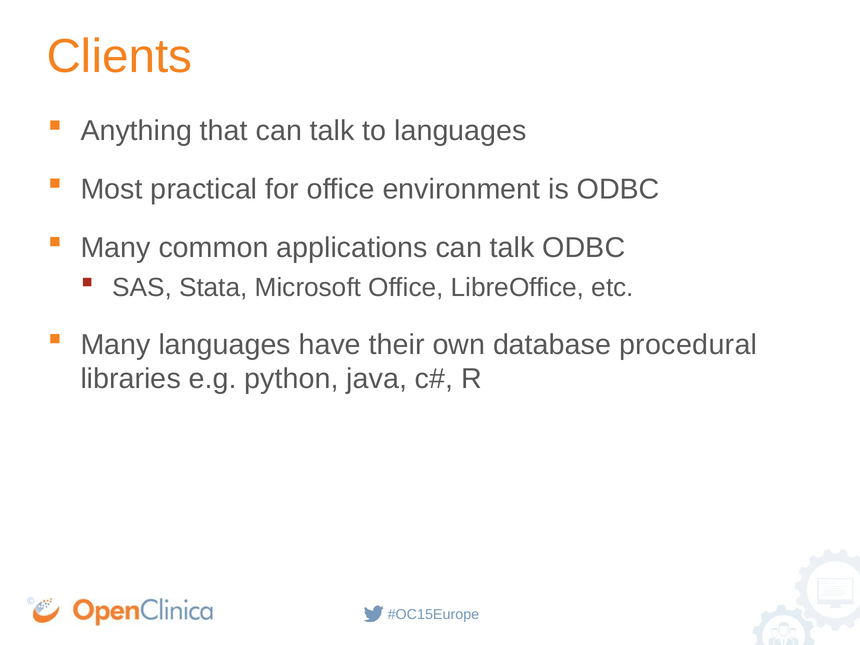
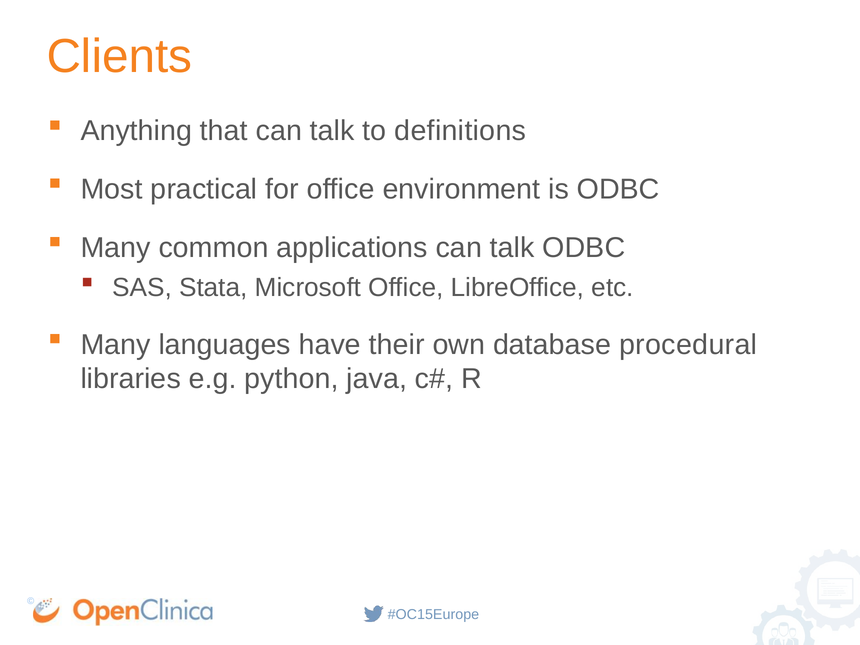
to languages: languages -> definitions
